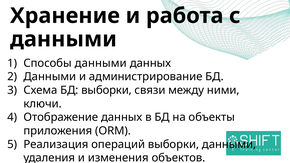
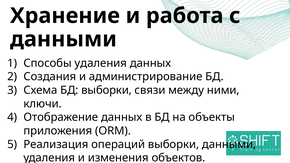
Способы данными: данными -> удаления
Данными at (50, 77): Данными -> Создания
